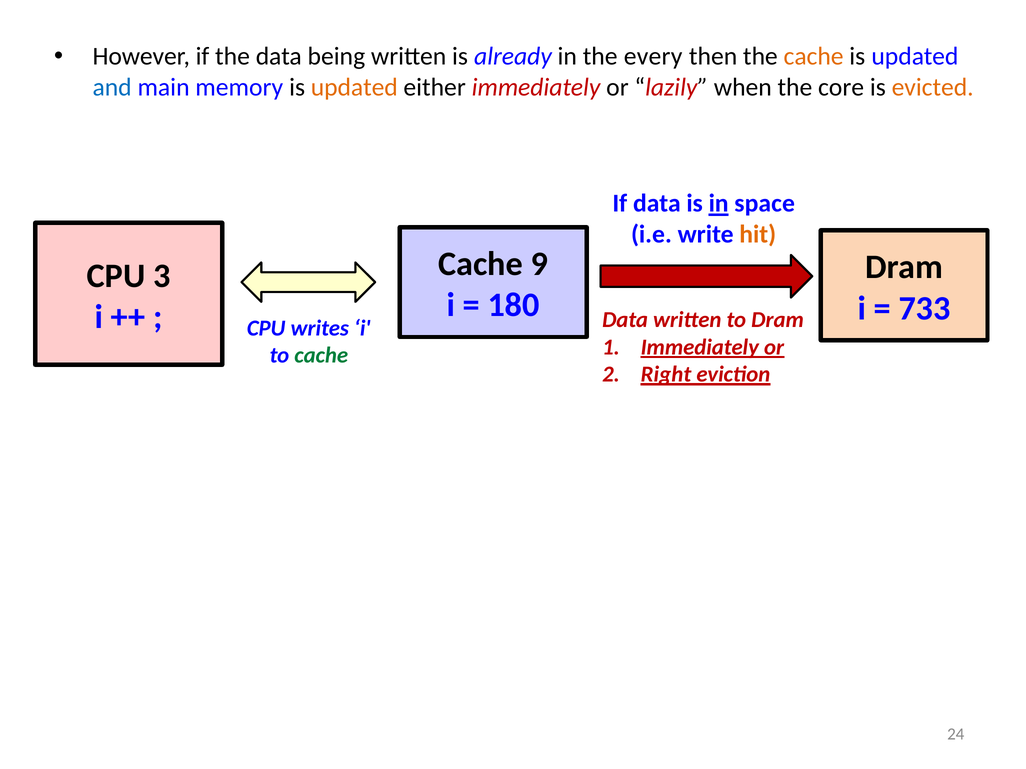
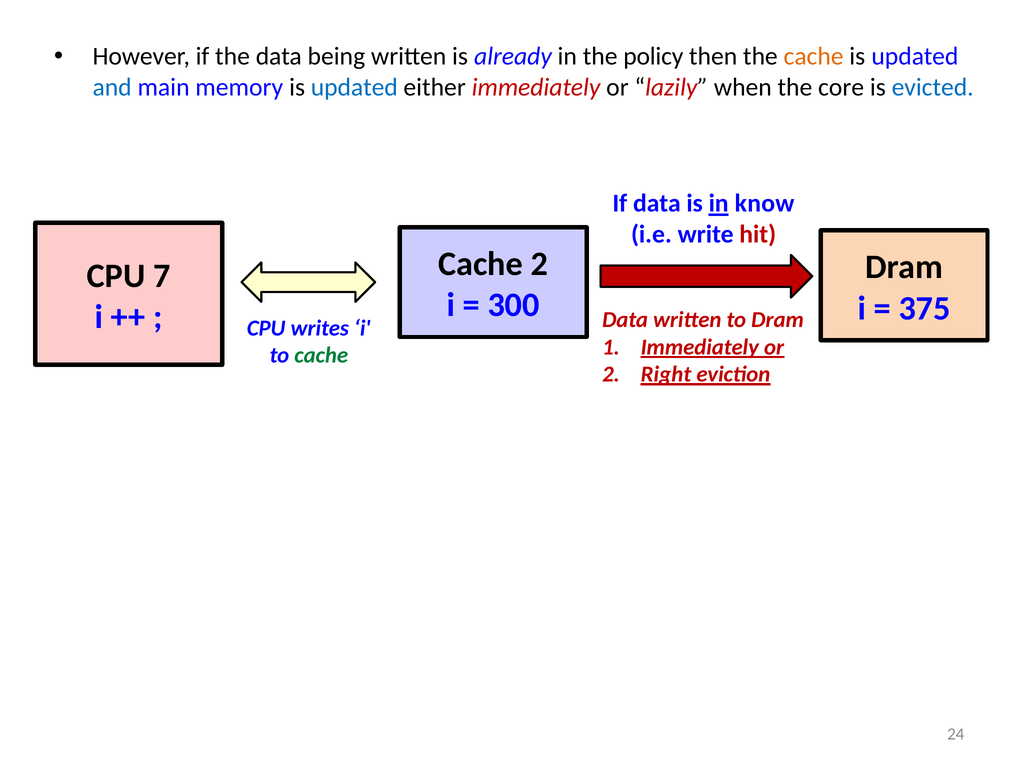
every: every -> policy
updated at (354, 87) colour: orange -> blue
evicted colour: orange -> blue
space: space -> know
hit colour: orange -> red
Cache 9: 9 -> 2
3: 3 -> 7
180: 180 -> 300
733: 733 -> 375
